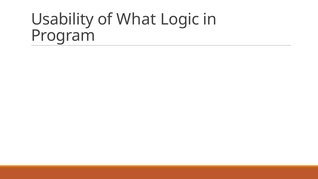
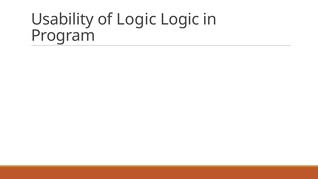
of What: What -> Logic
